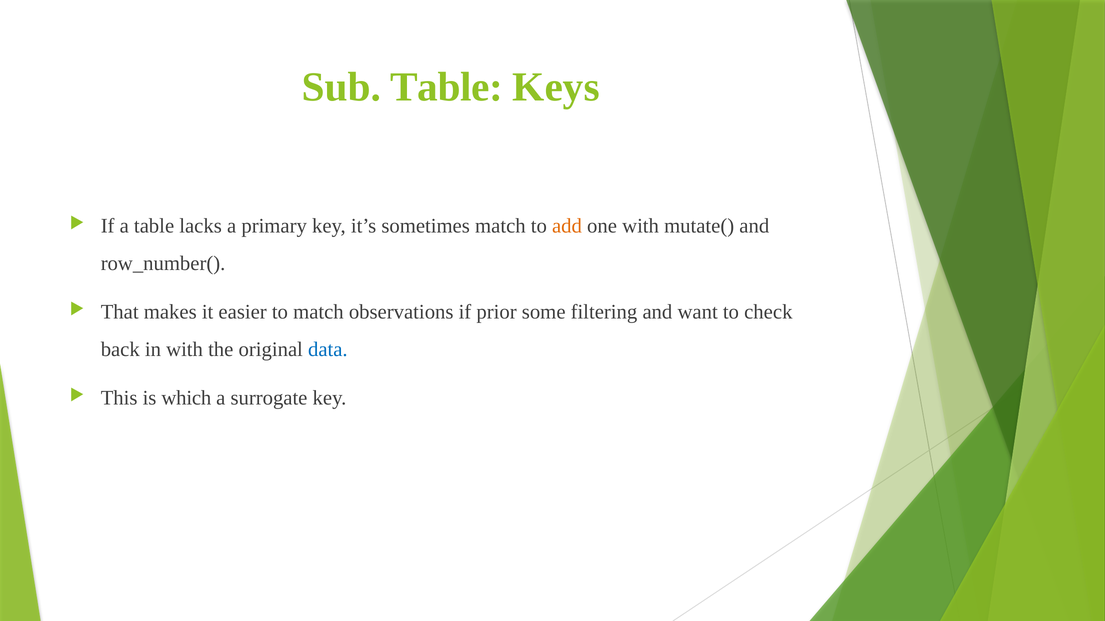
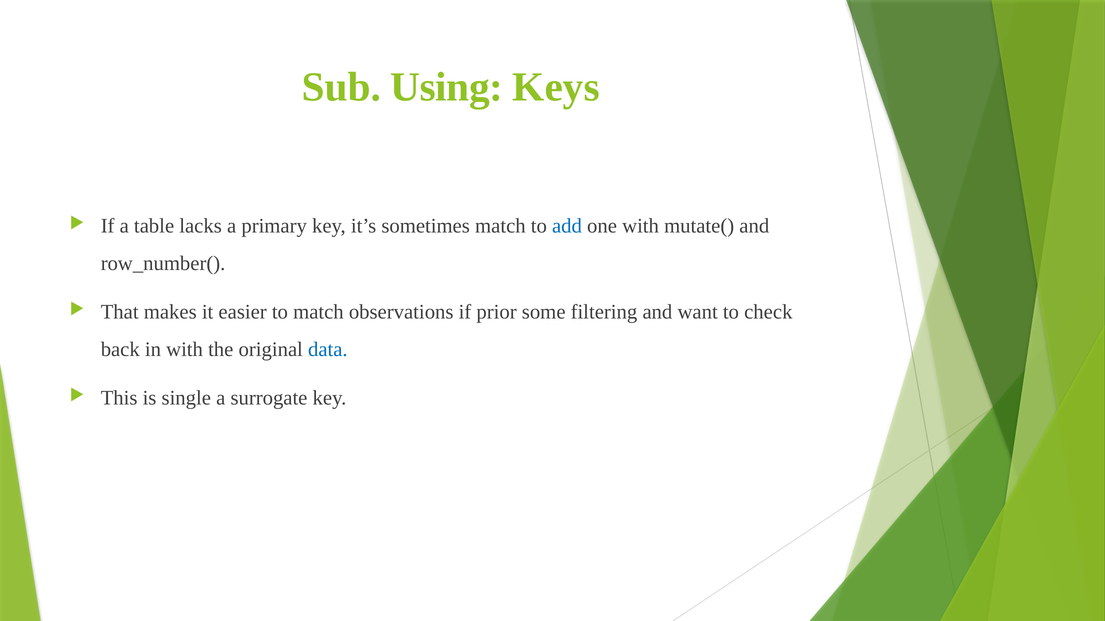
Sub Table: Table -> Using
add colour: orange -> blue
which: which -> single
